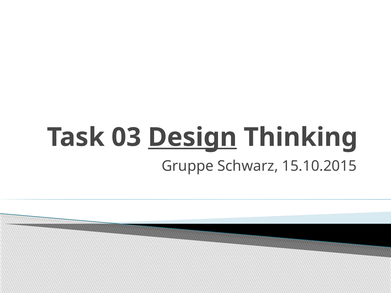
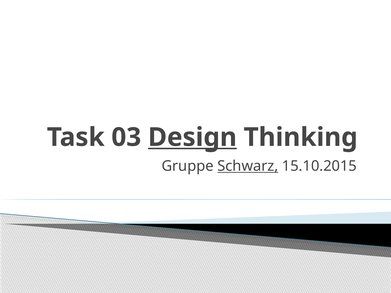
Schwarz underline: none -> present
